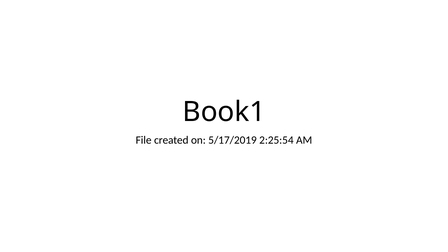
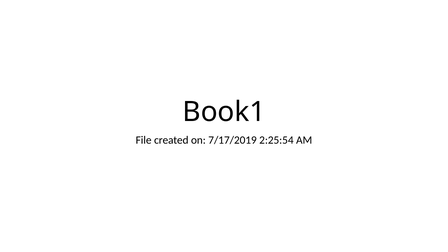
5/17/2019: 5/17/2019 -> 7/17/2019
